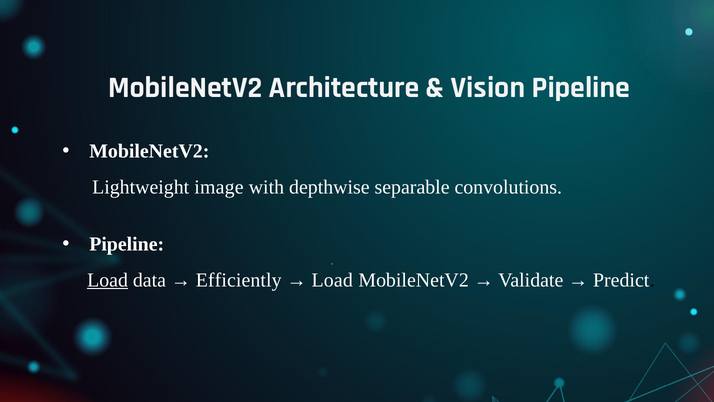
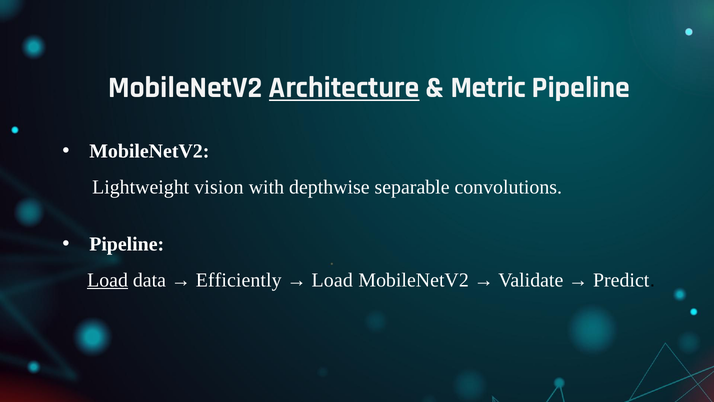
Architecture underline: none -> present
Vision: Vision -> Metric
image: image -> vision
